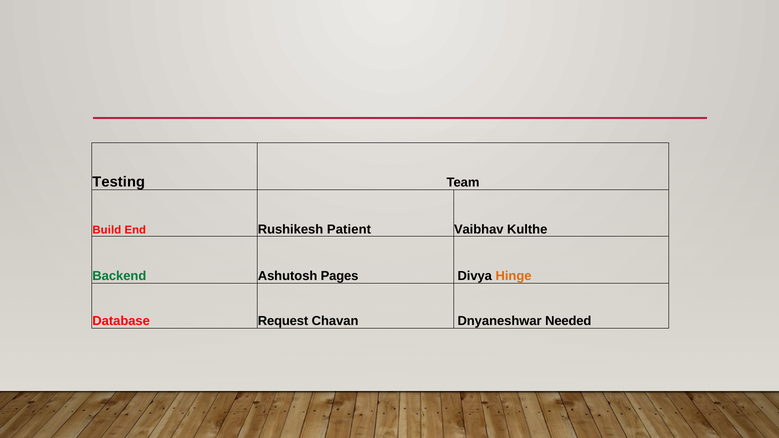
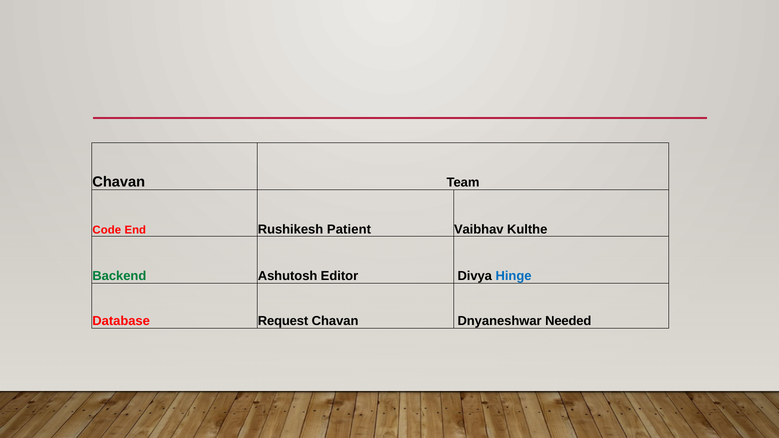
Testing at (119, 182): Testing -> Chavan
Build: Build -> Code
Pages: Pages -> Editor
Hinge colour: orange -> blue
